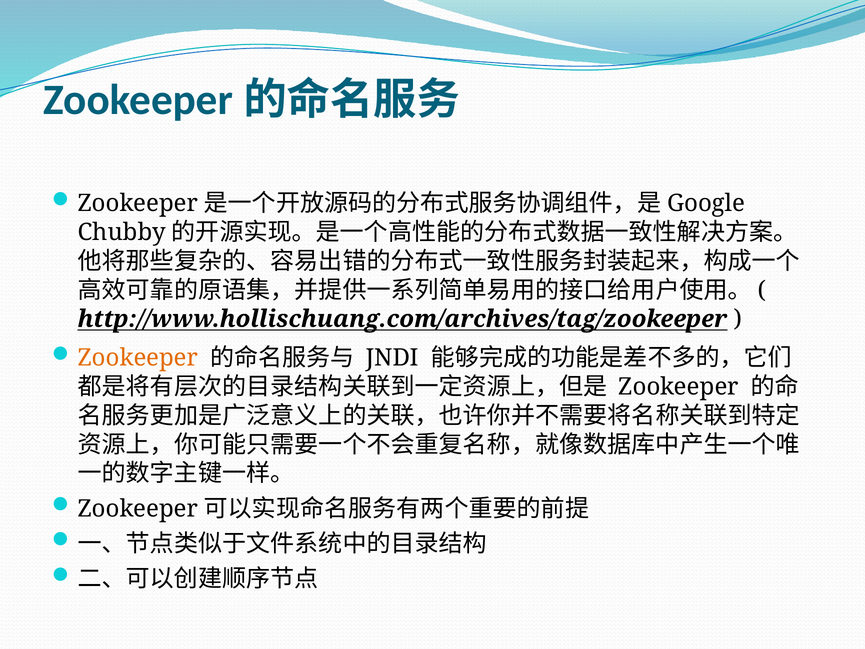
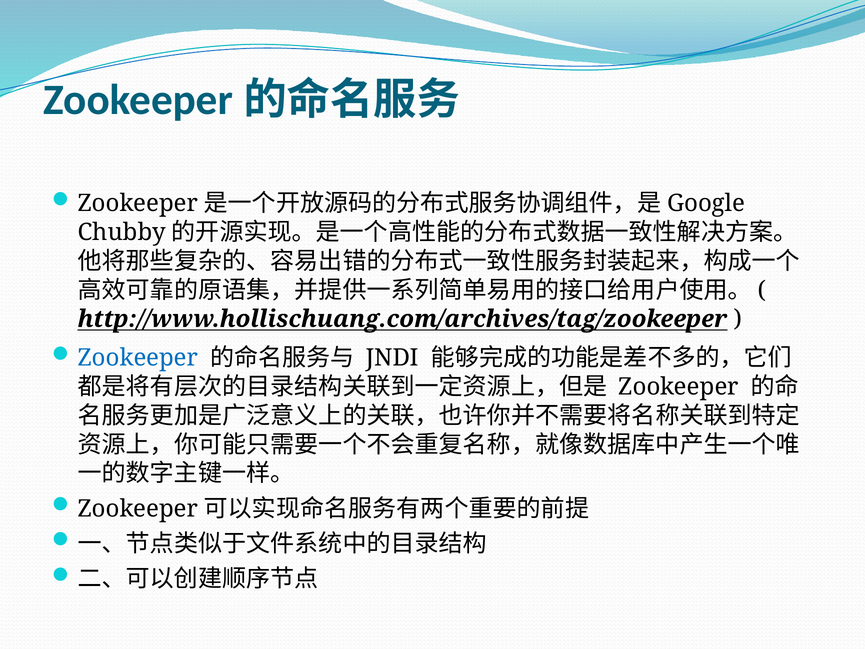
Zookeeper at (138, 358) colour: orange -> blue
